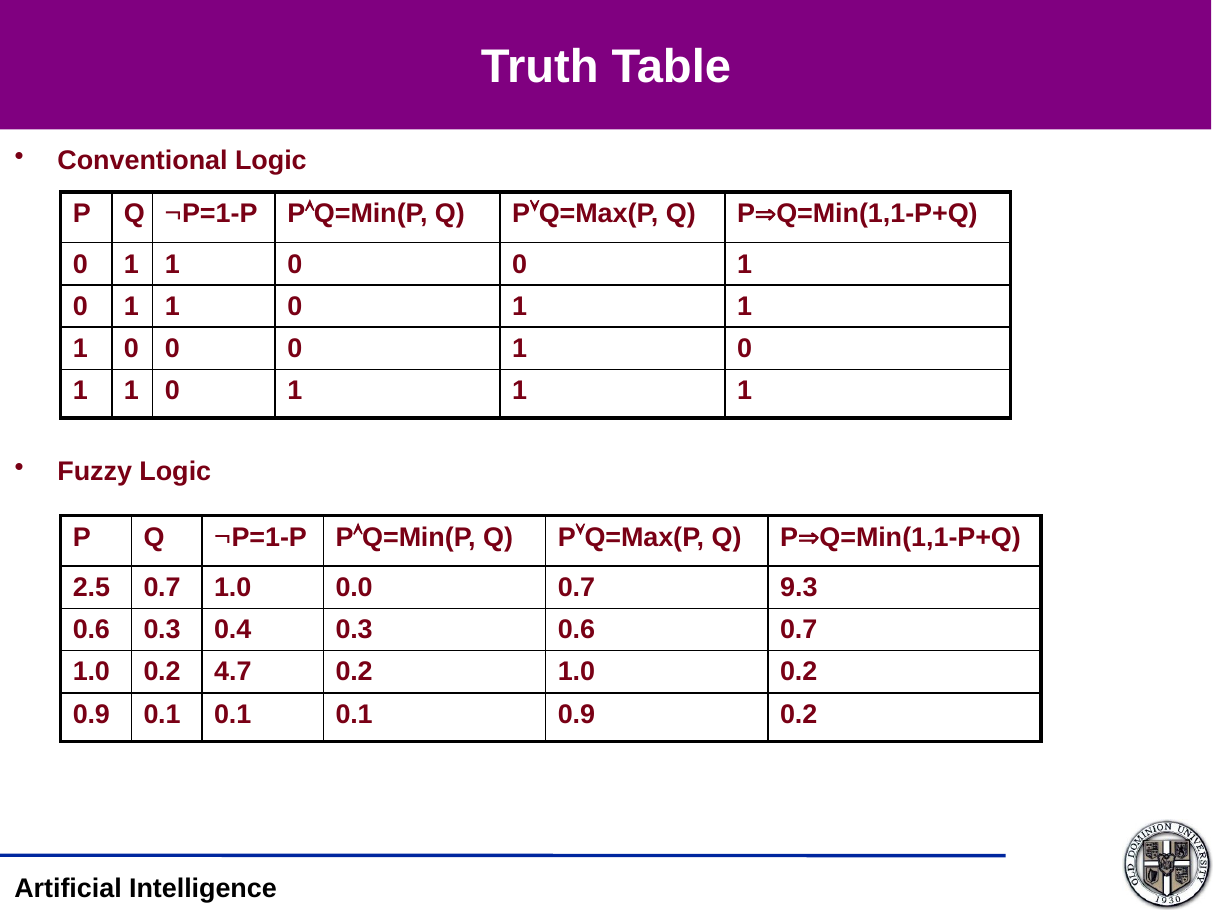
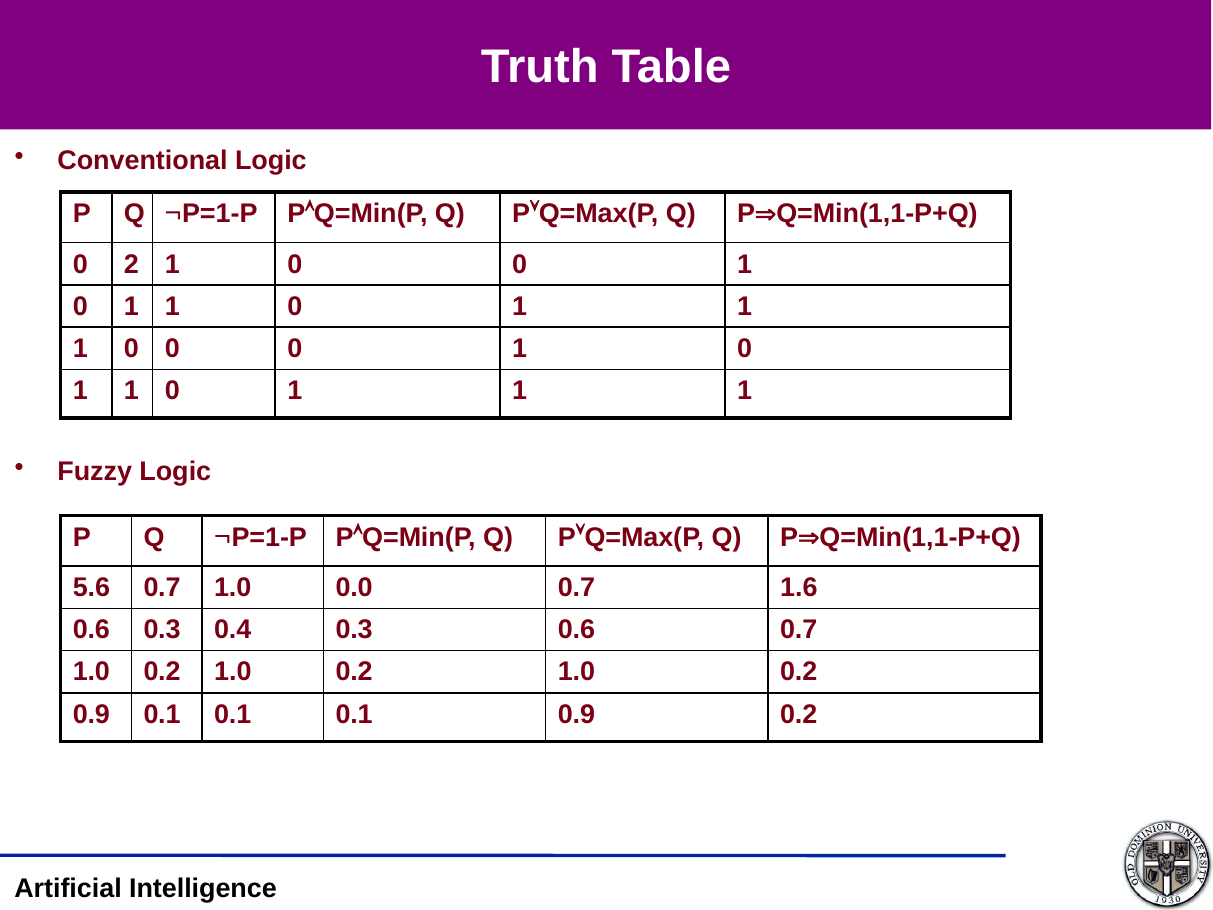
1 at (131, 264): 1 -> 2
2.5: 2.5 -> 5.6
9.3: 9.3 -> 1.6
4.7 at (233, 672): 4.7 -> 1.0
